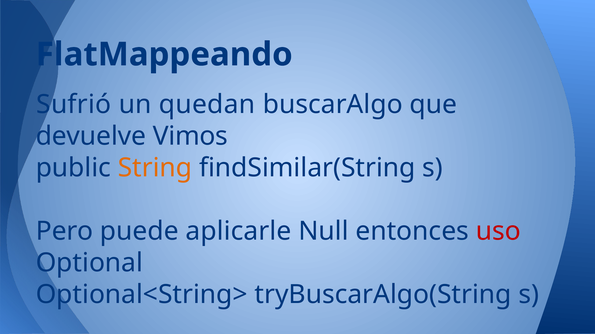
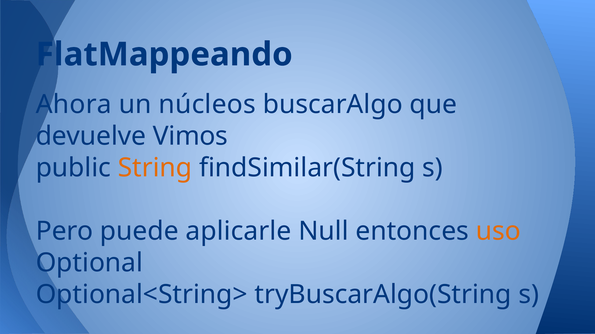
Sufrió: Sufrió -> Ahora
quedan: quedan -> núcleos
uso colour: red -> orange
